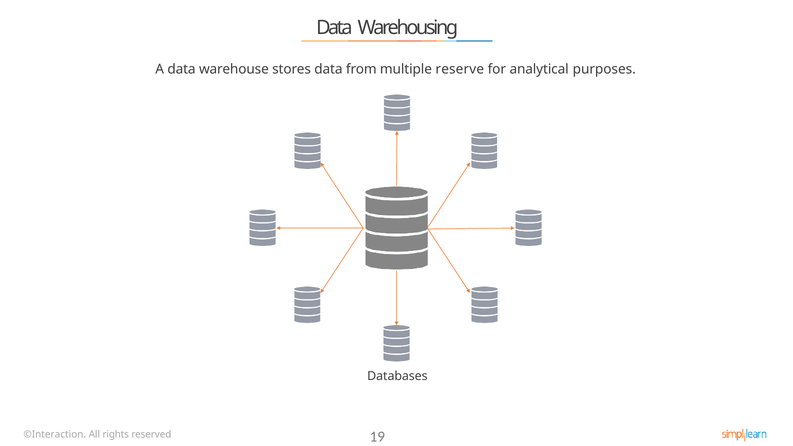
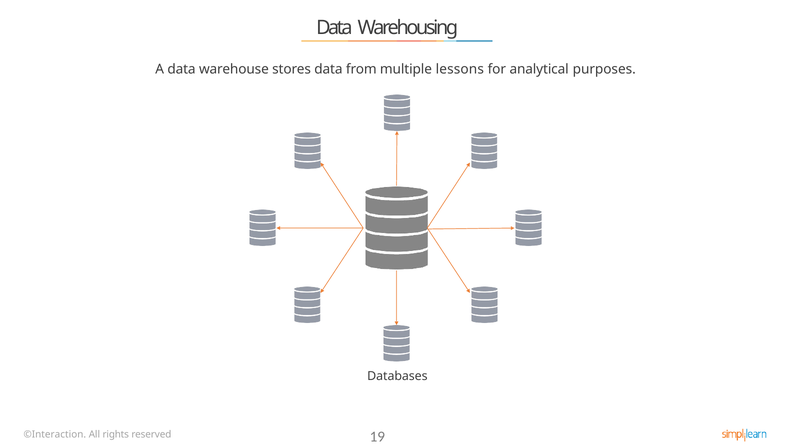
reserve: reserve -> lessons
